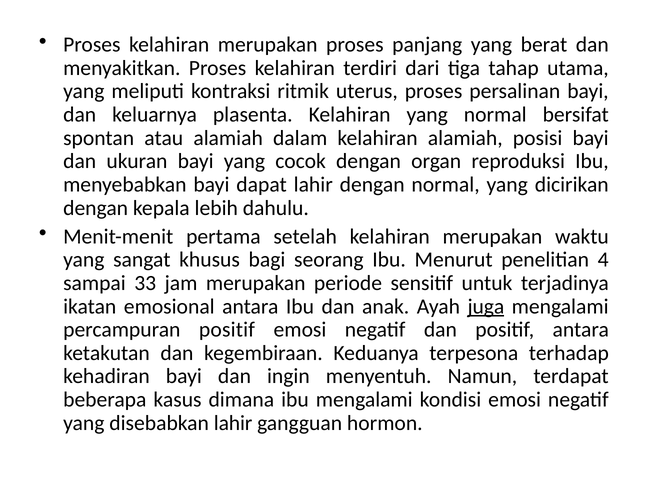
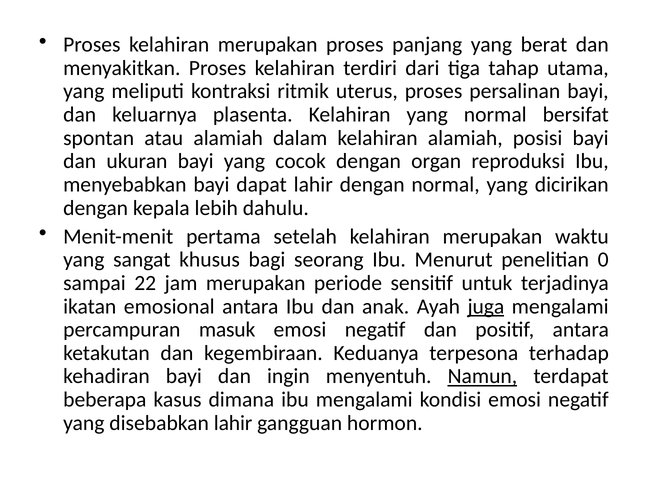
4: 4 -> 0
33: 33 -> 22
percampuran positif: positif -> masuk
Namun underline: none -> present
